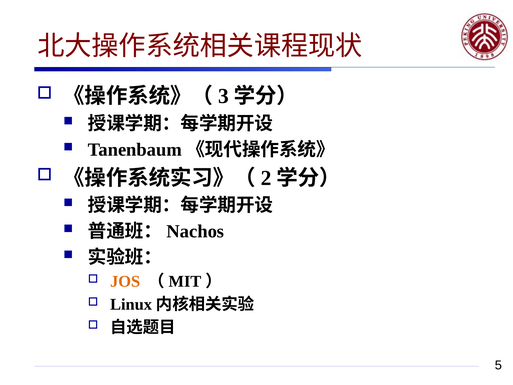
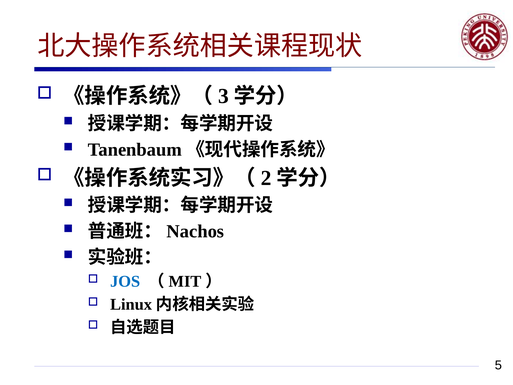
JOS colour: orange -> blue
